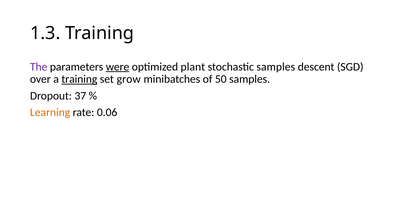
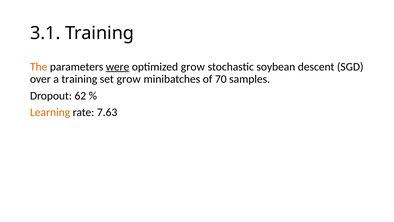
1.3: 1.3 -> 3.1
The colour: purple -> orange
optimized plant: plant -> grow
stochastic samples: samples -> soybean
training at (79, 79) underline: present -> none
50: 50 -> 70
37: 37 -> 62
0.06: 0.06 -> 7.63
